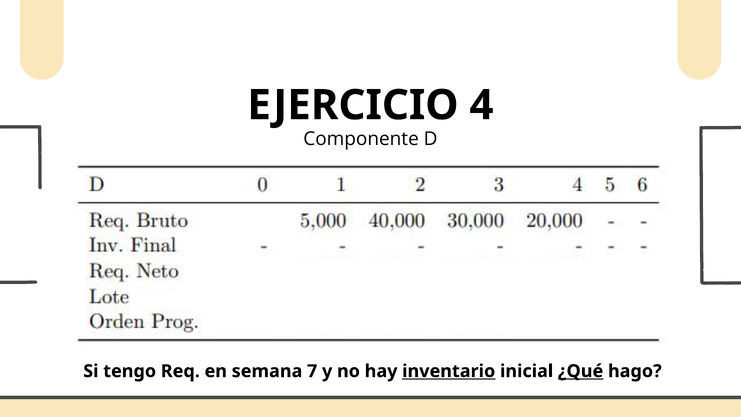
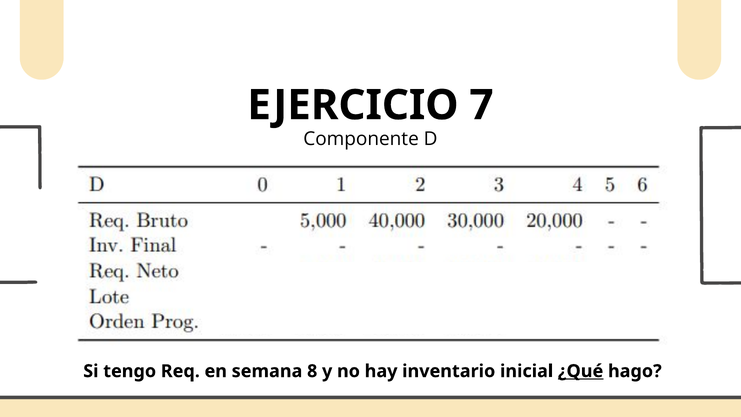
4: 4 -> 7
7: 7 -> 8
inventario underline: present -> none
